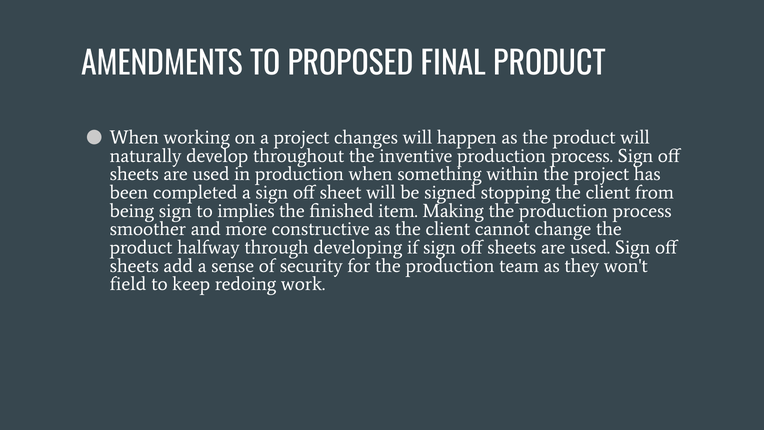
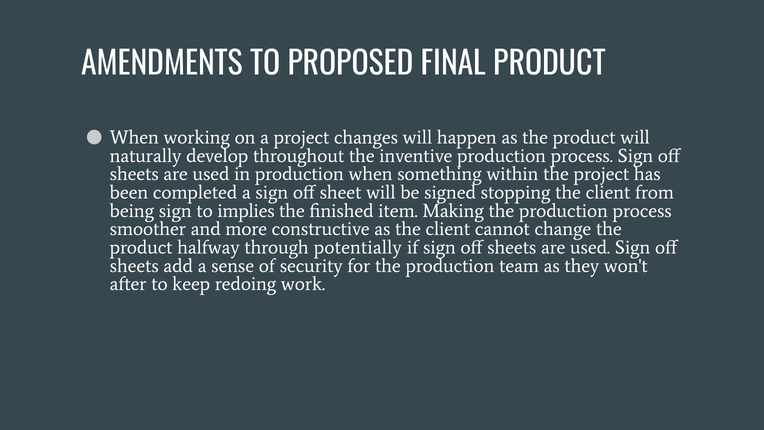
developing: developing -> potentially
field: field -> after
